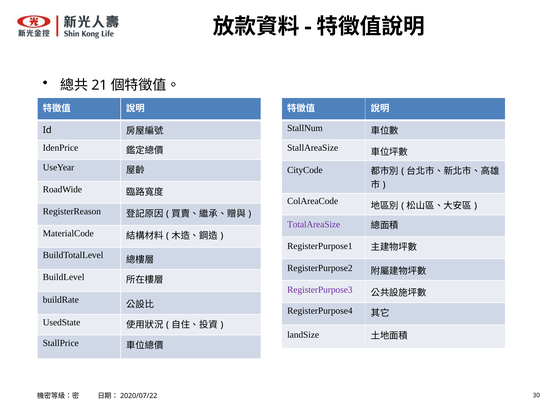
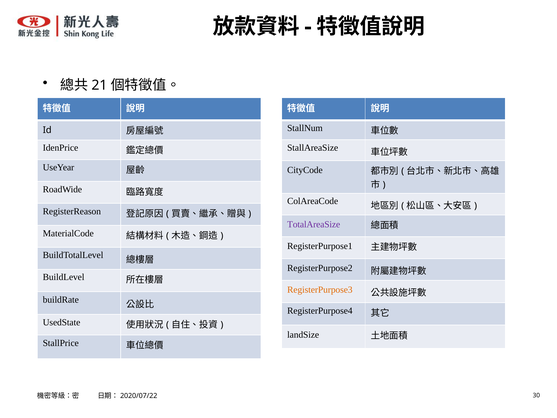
RegisterPurpose3 colour: purple -> orange
